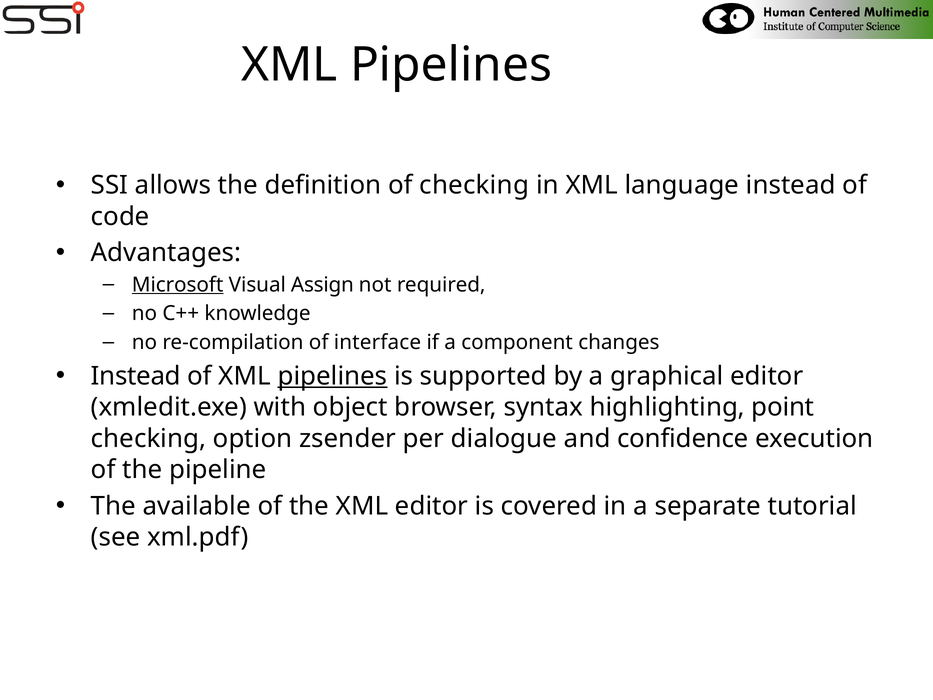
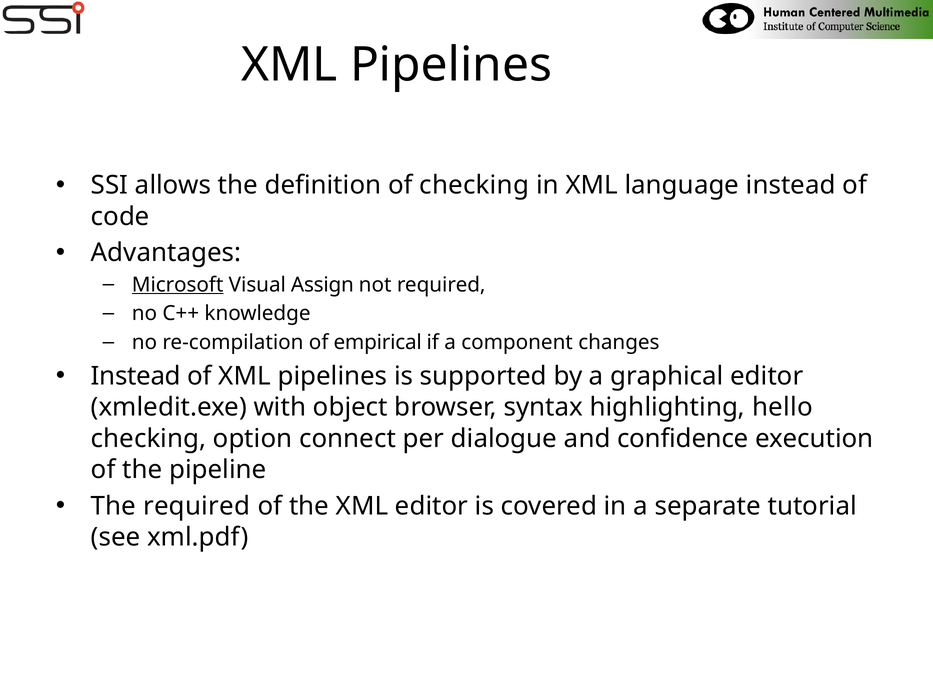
interface: interface -> empirical
pipelines at (332, 376) underline: present -> none
point: point -> hello
zsender: zsender -> connect
The available: available -> required
